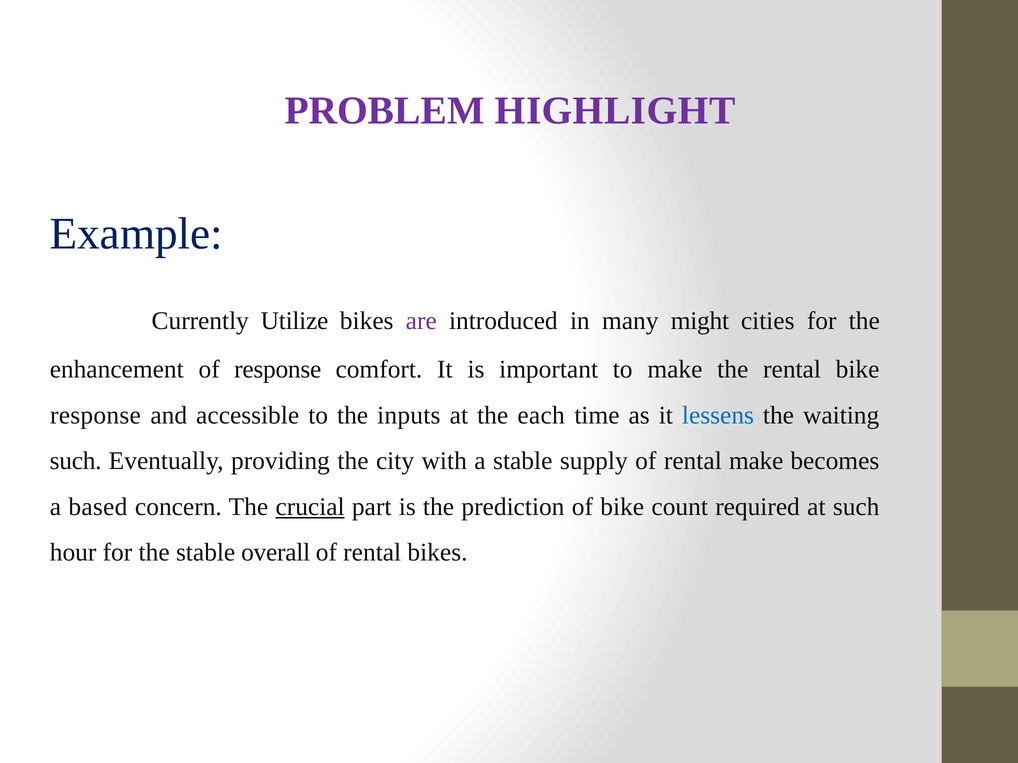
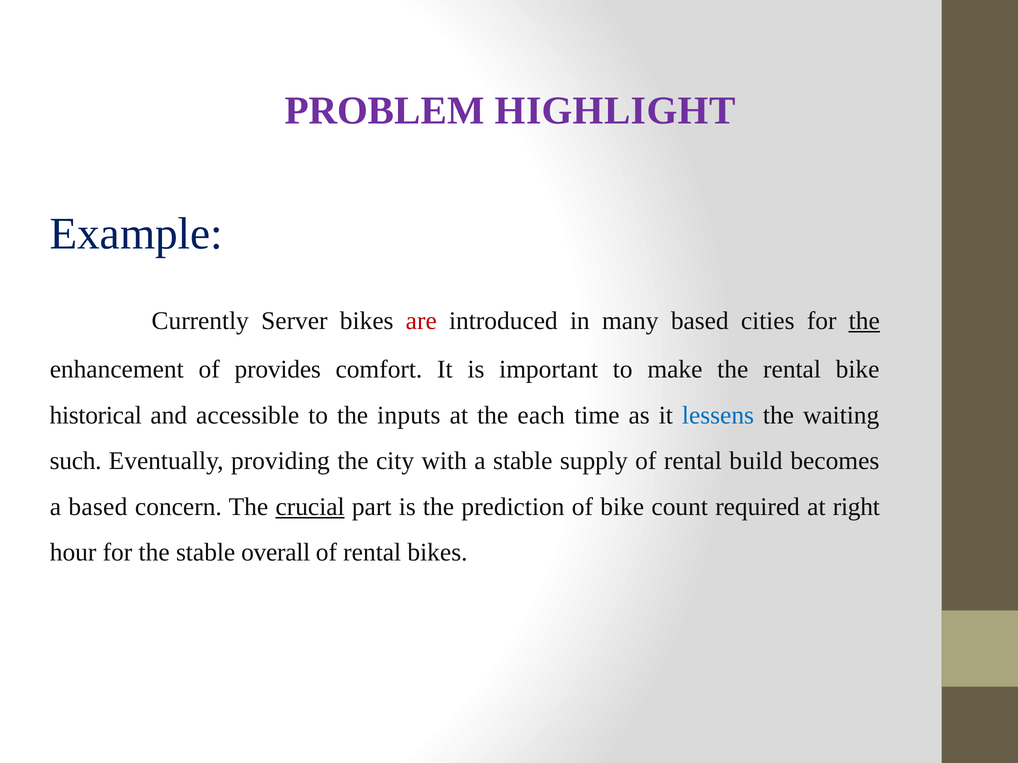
Utilize: Utilize -> Server
are colour: purple -> red
many might: might -> based
the at (864, 321) underline: none -> present
of response: response -> provides
response at (95, 416): response -> historical
rental make: make -> build
at such: such -> right
